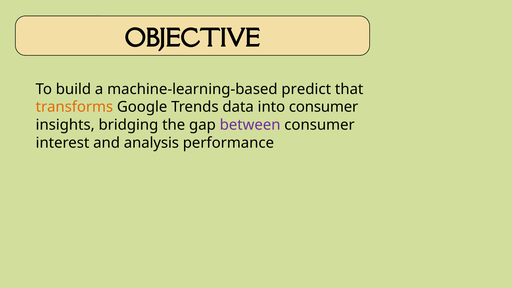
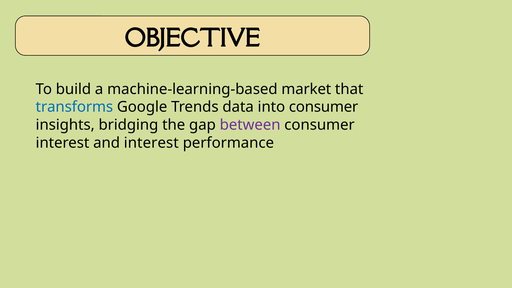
predict: predict -> market
transforms colour: orange -> blue
and analysis: analysis -> interest
